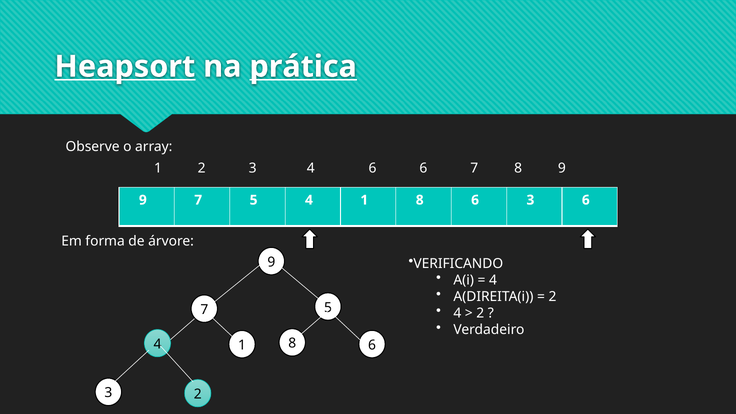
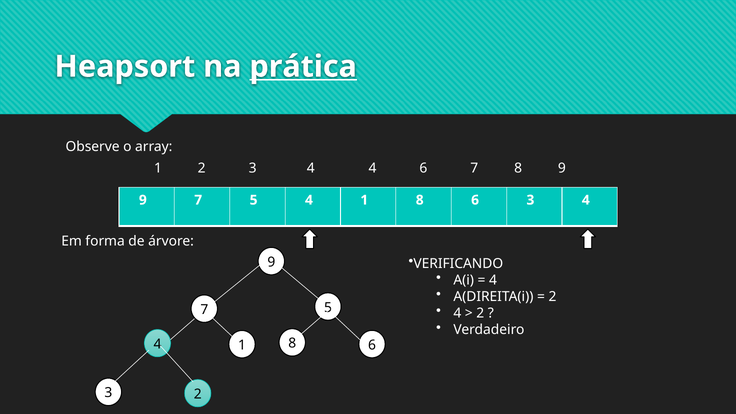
Heapsort underline: present -> none
4 6: 6 -> 4
6 3 6: 6 -> 4
